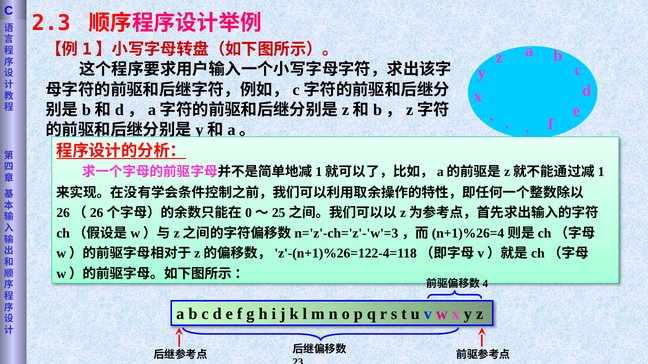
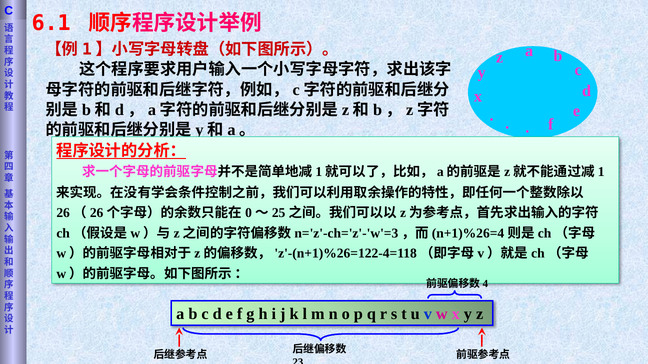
2.3: 2.3 -> 6.1
